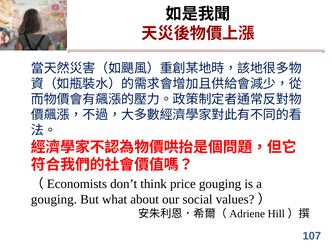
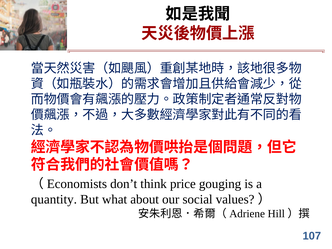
gouging at (54, 199): gouging -> quantity
